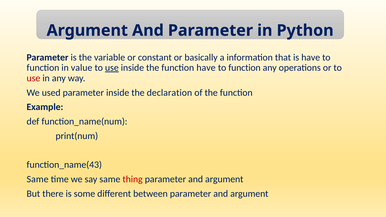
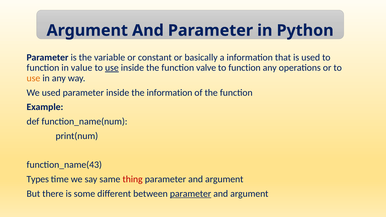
is have: have -> used
function have: have -> valve
use at (33, 78) colour: red -> orange
the declaration: declaration -> information
Same at (38, 179): Same -> Types
parameter at (191, 194) underline: none -> present
